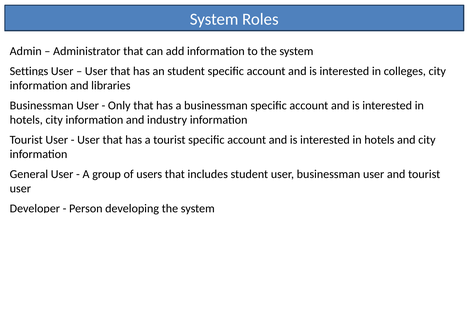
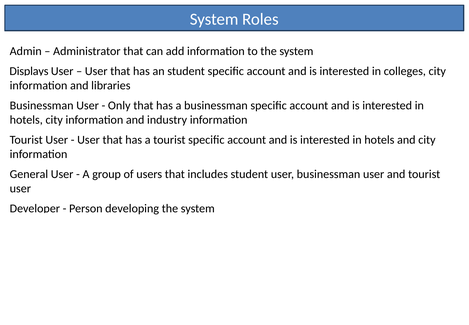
Settings: Settings -> Displays
